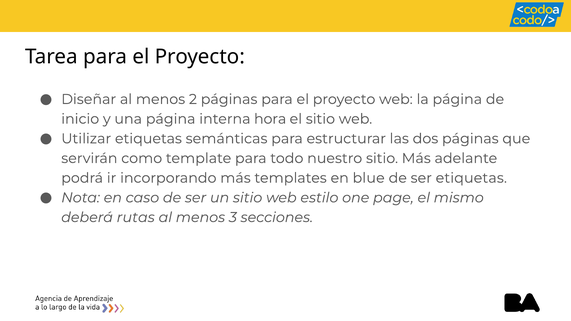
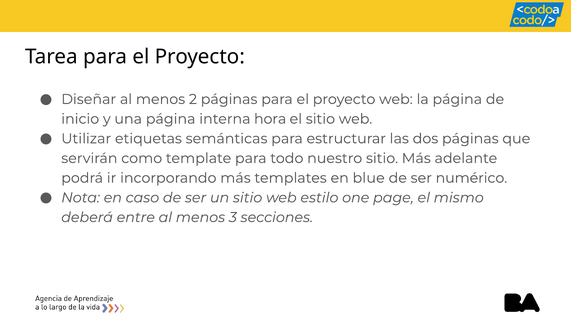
ser etiquetas: etiquetas -> numérico
rutas: rutas -> entre
